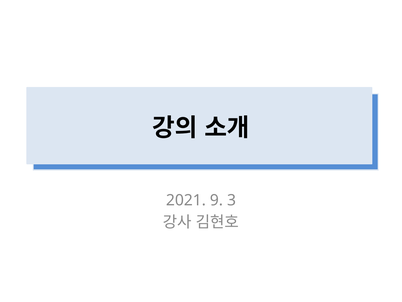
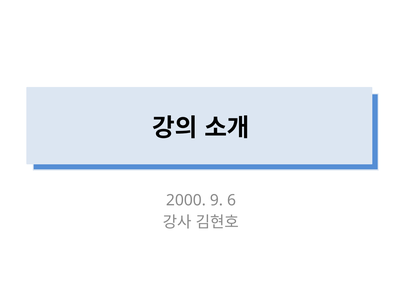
2021: 2021 -> 2000
3: 3 -> 6
